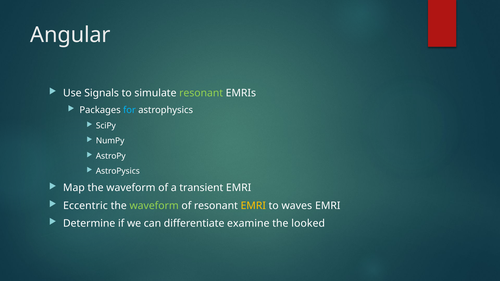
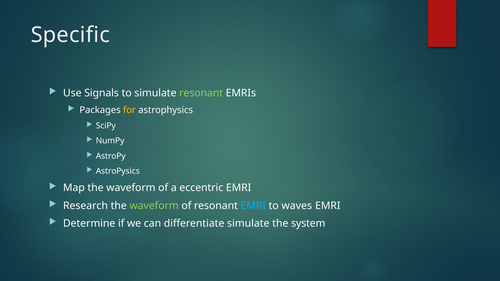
Angular: Angular -> Specific
for colour: light blue -> yellow
transient: transient -> eccentric
Eccentric: Eccentric -> Research
EMRI at (253, 206) colour: yellow -> light blue
differentiate examine: examine -> simulate
looked: looked -> system
